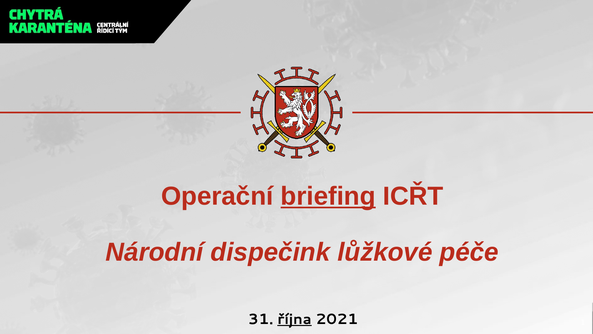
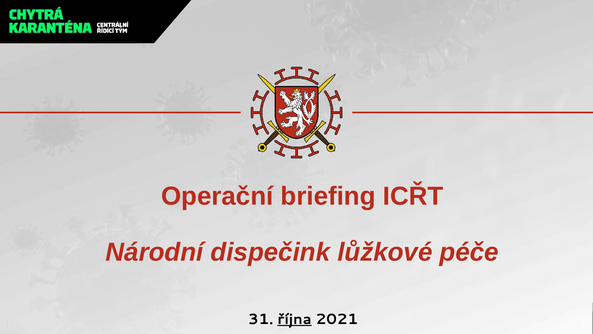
briefing underline: present -> none
